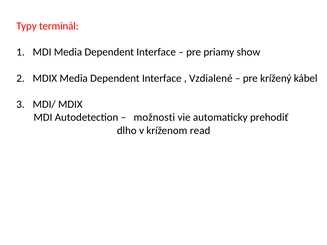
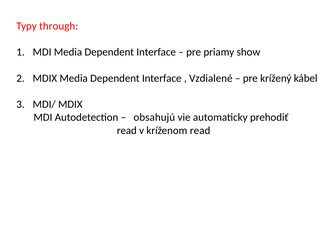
terminál: terminál -> through
možnosti: možnosti -> obsahujú
dlho at (127, 131): dlho -> read
